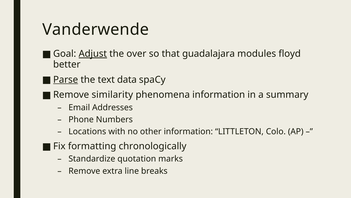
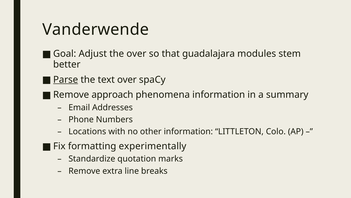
Adjust underline: present -> none
floyd: floyd -> stem
text data: data -> over
similarity: similarity -> approach
chronologically: chronologically -> experimentally
